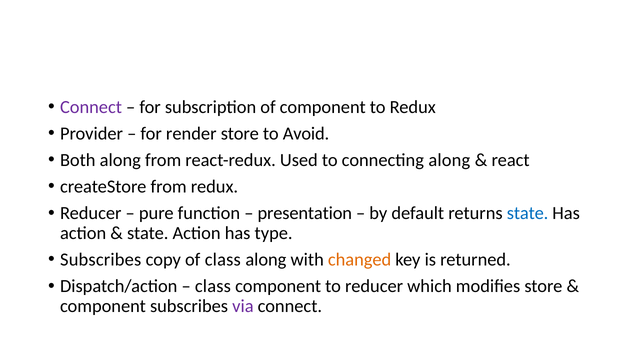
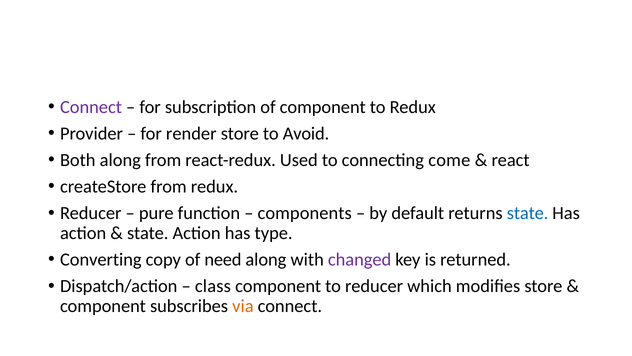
connecting along: along -> come
presentation: presentation -> components
Subscribes at (101, 259): Subscribes -> Converting
of class: class -> need
changed colour: orange -> purple
via colour: purple -> orange
